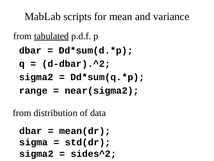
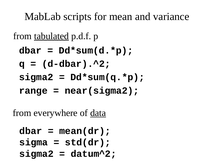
distribution: distribution -> everywhere
data underline: none -> present
sides^2: sides^2 -> datum^2
